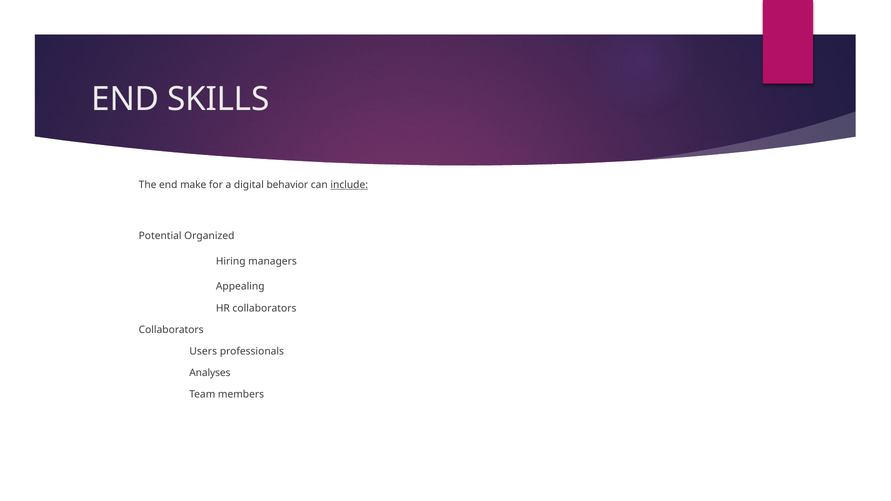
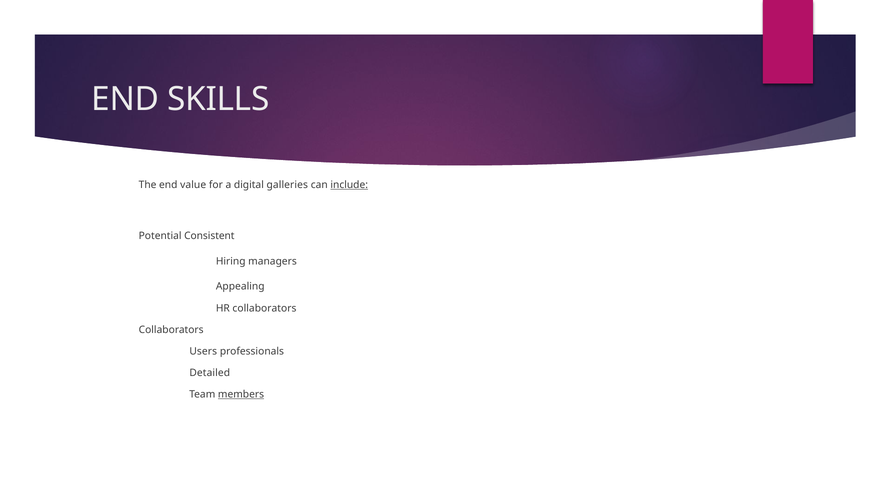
make: make -> value
behavior: behavior -> galleries
Organized: Organized -> Consistent
Analyses: Analyses -> Detailed
members underline: none -> present
